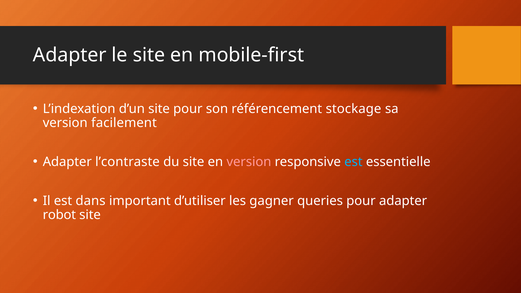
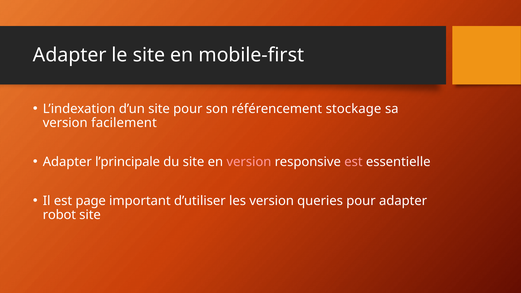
l’contraste: l’contraste -> l’principale
est at (353, 162) colour: light blue -> pink
dans: dans -> page
les gagner: gagner -> version
